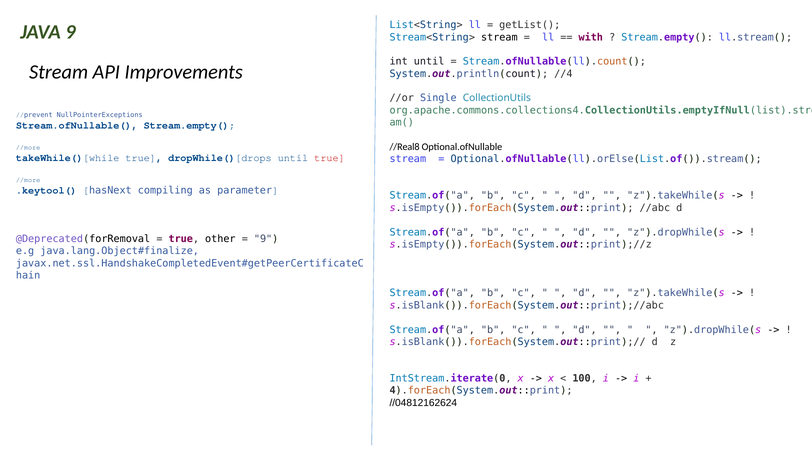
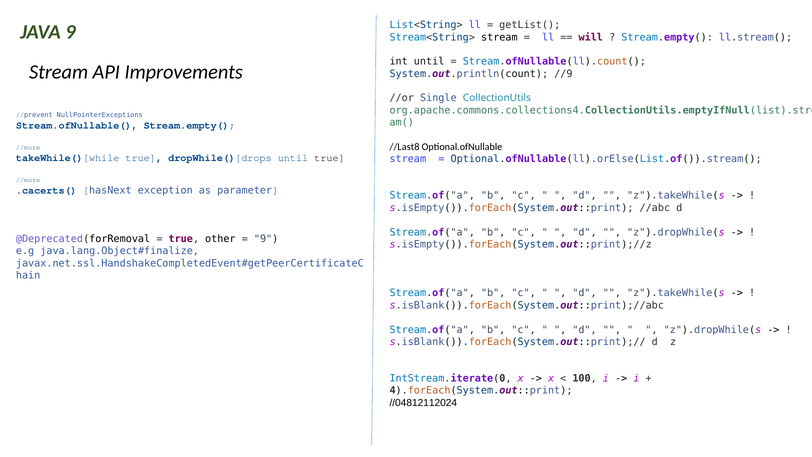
with: with -> will
//4: //4 -> //9
//Real8: //Real8 -> //Last8
true at (330, 158) colour: red -> black
.keytool(: .keytool( -> .cacerts(
compiling: compiling -> exception
//04812162624: //04812162624 -> //04812112024
